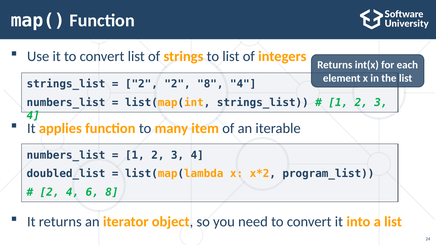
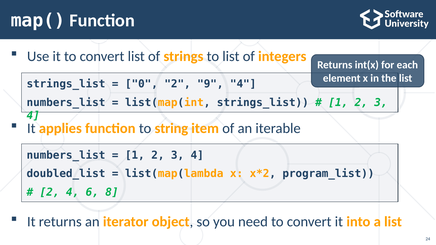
2 at (141, 84): 2 -> 0
2 8: 8 -> 9
many: many -> string
